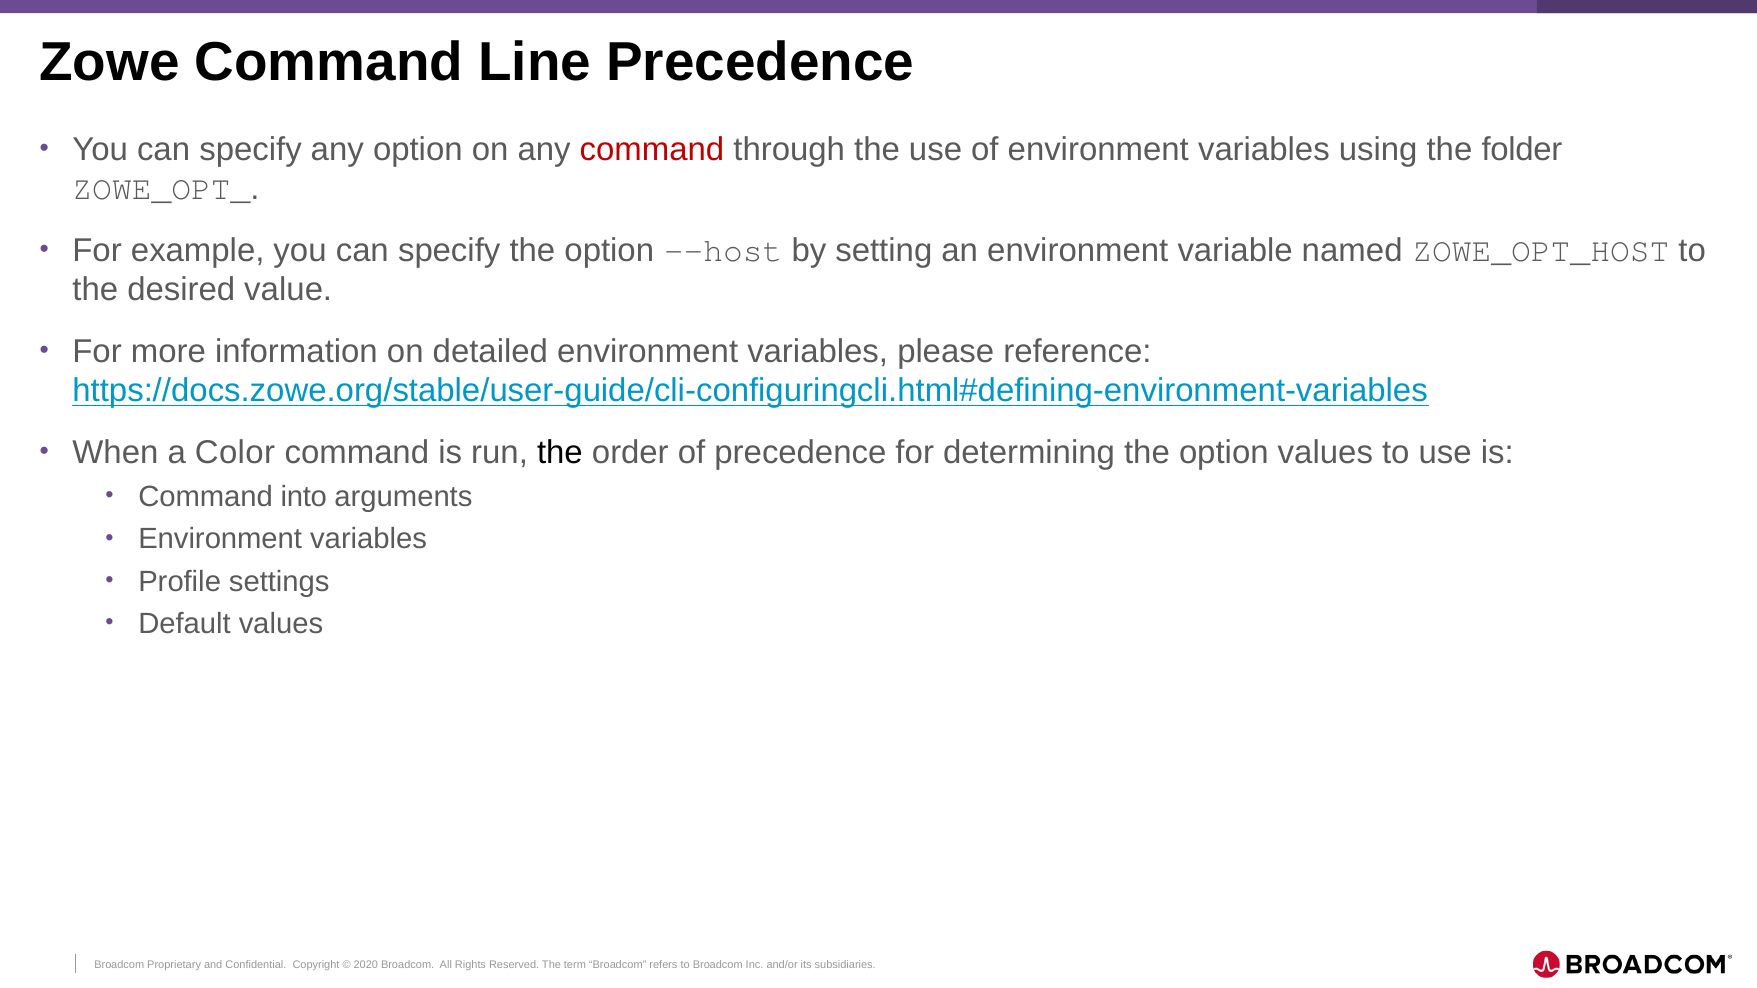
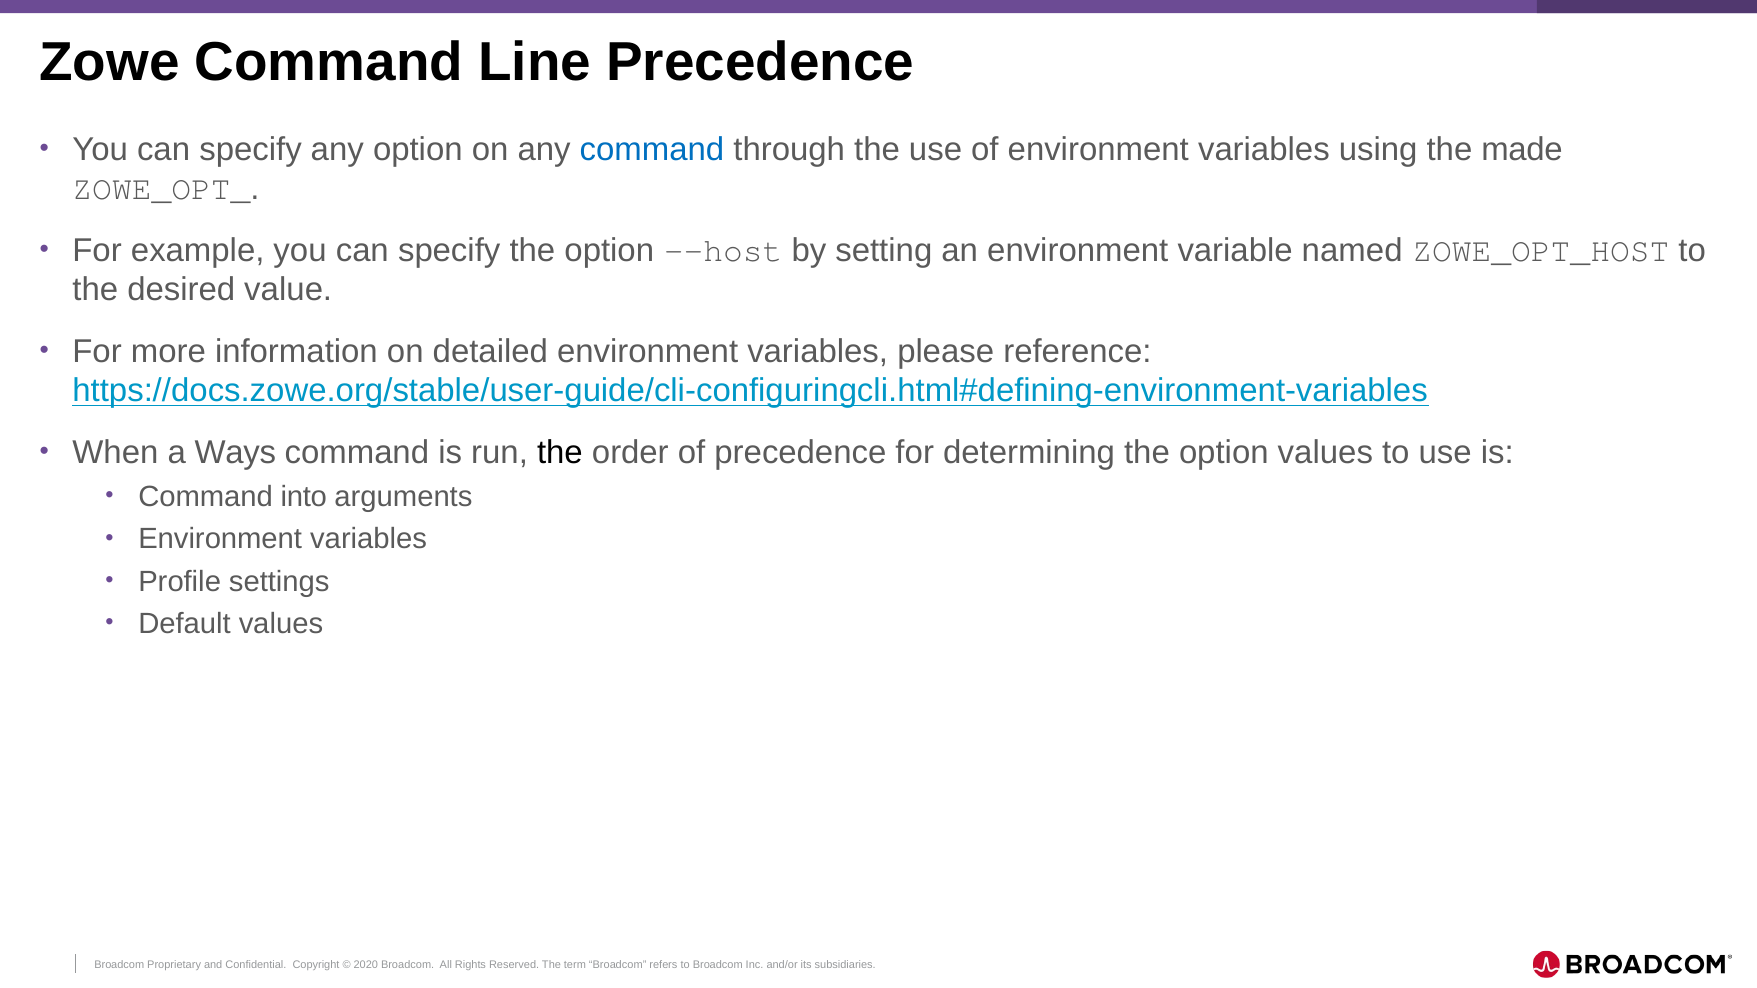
command at (652, 149) colour: red -> blue
folder: folder -> made
Color: Color -> Ways
